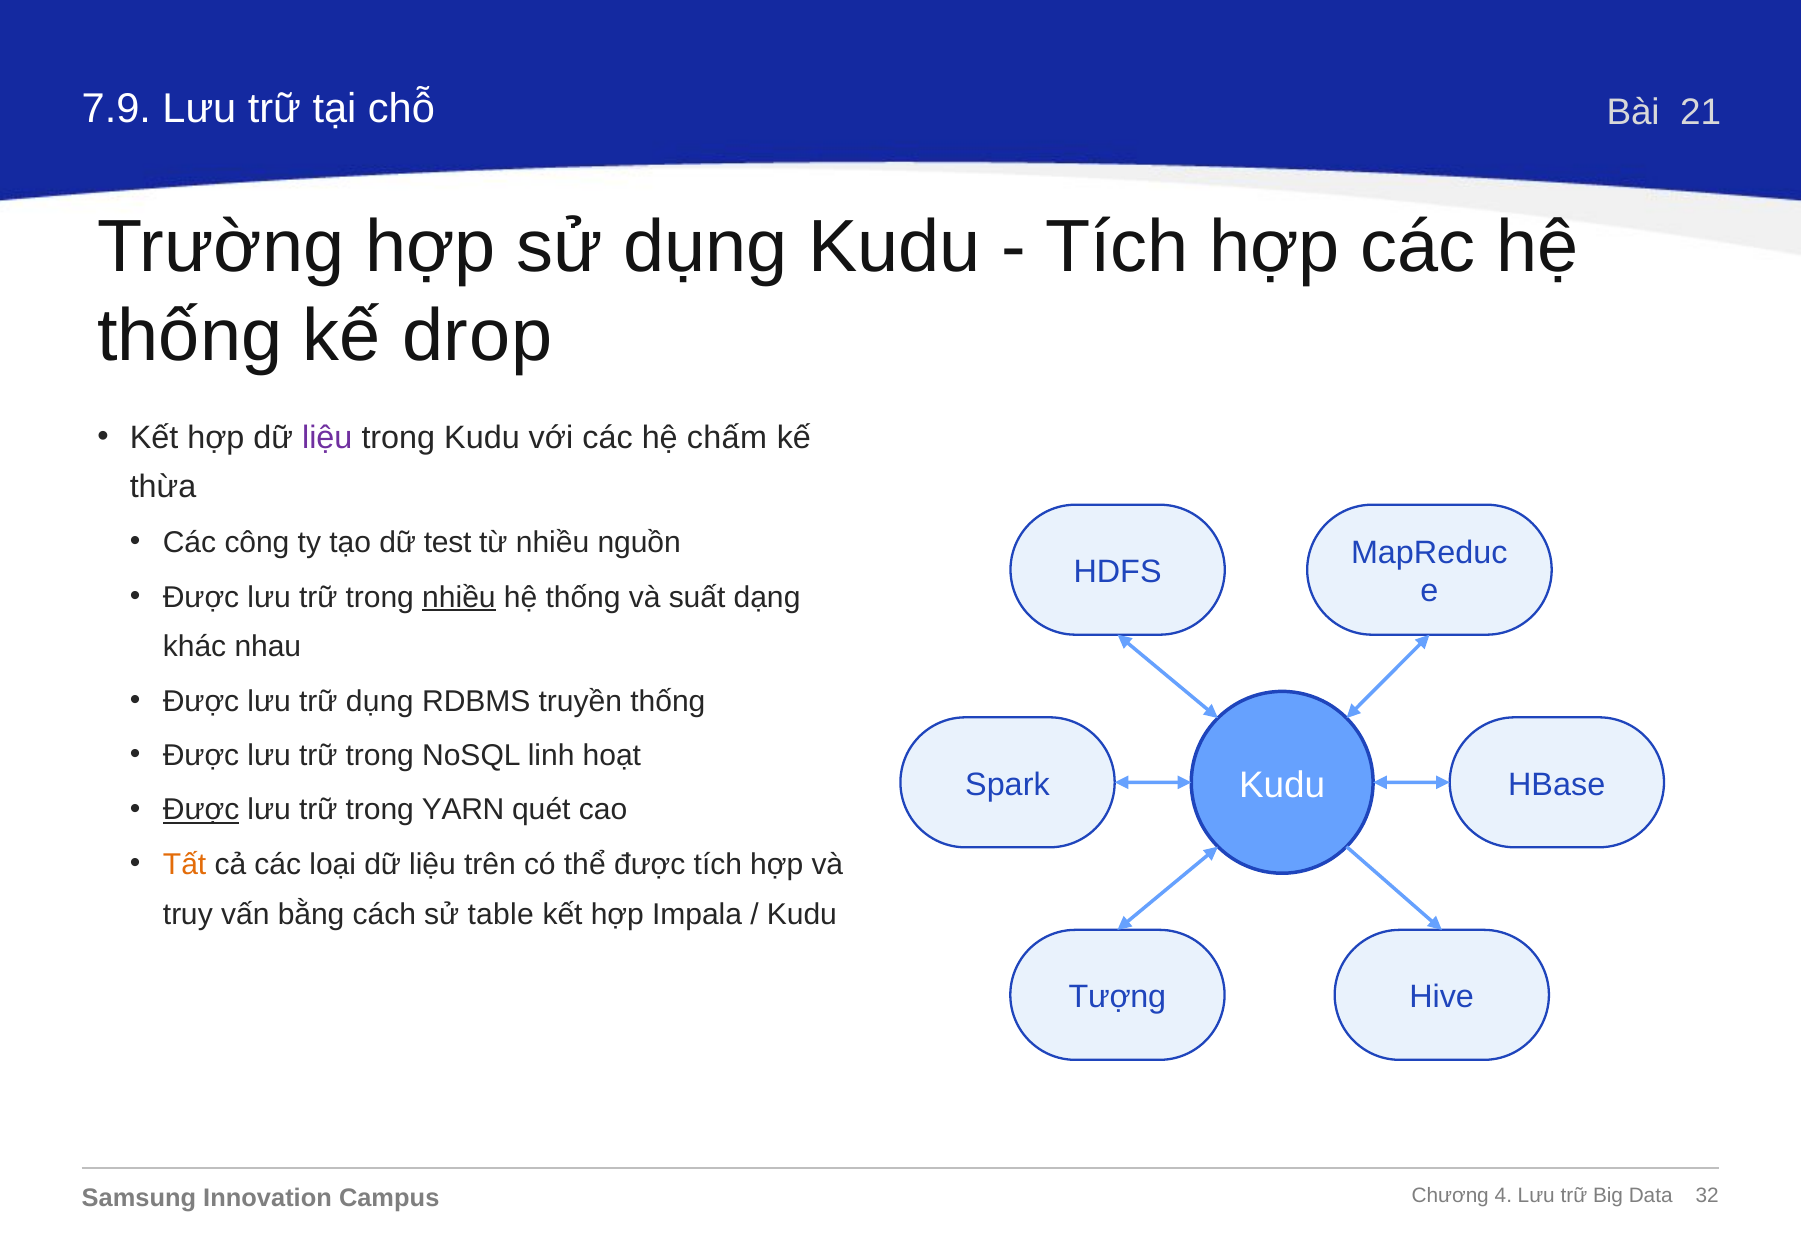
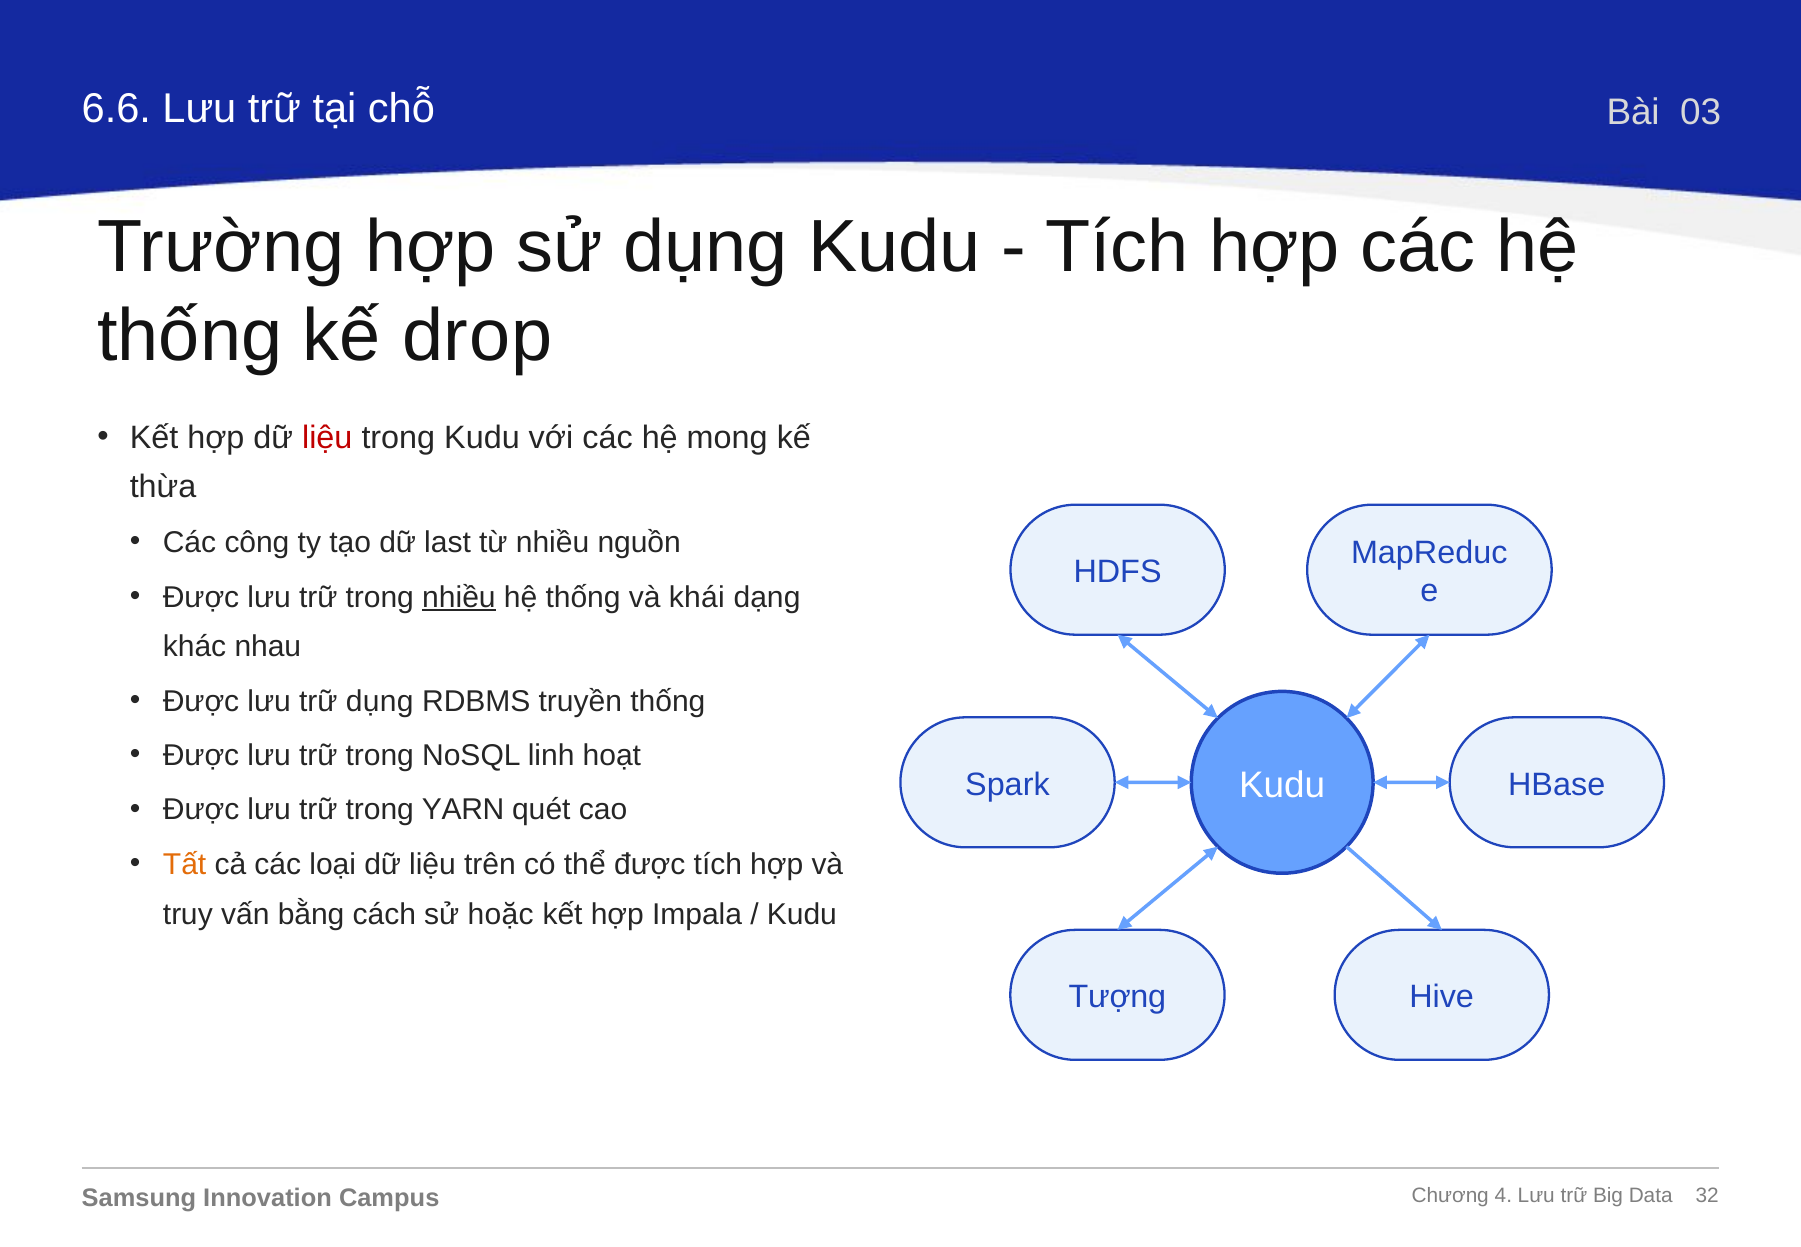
7.9: 7.9 -> 6.6
21: 21 -> 03
liệu at (327, 437) colour: purple -> red
chấm: chấm -> mong
test: test -> last
suất: suất -> khái
Được at (201, 810) underline: present -> none
table: table -> hoặc
